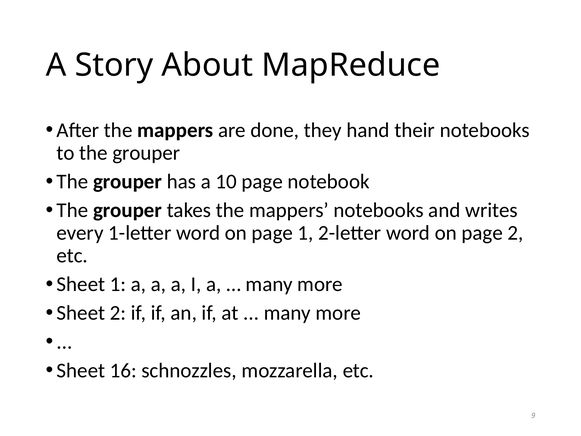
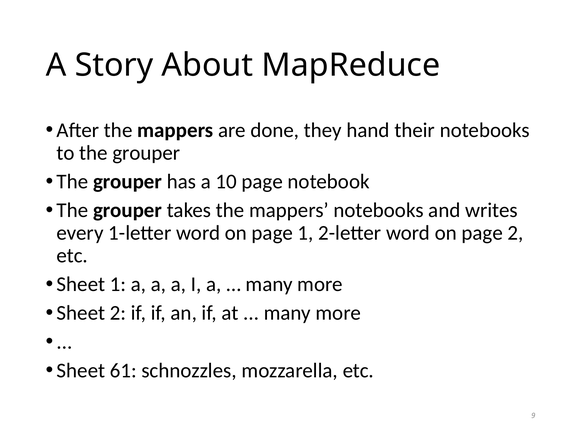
16: 16 -> 61
